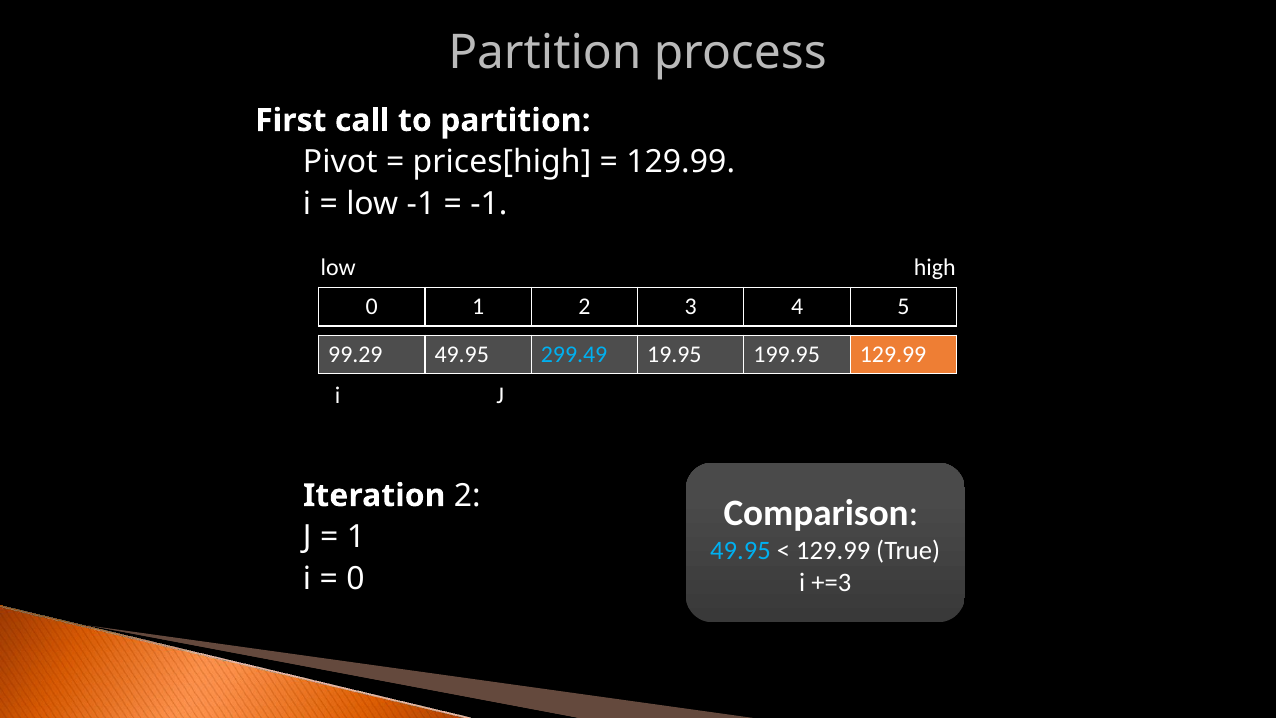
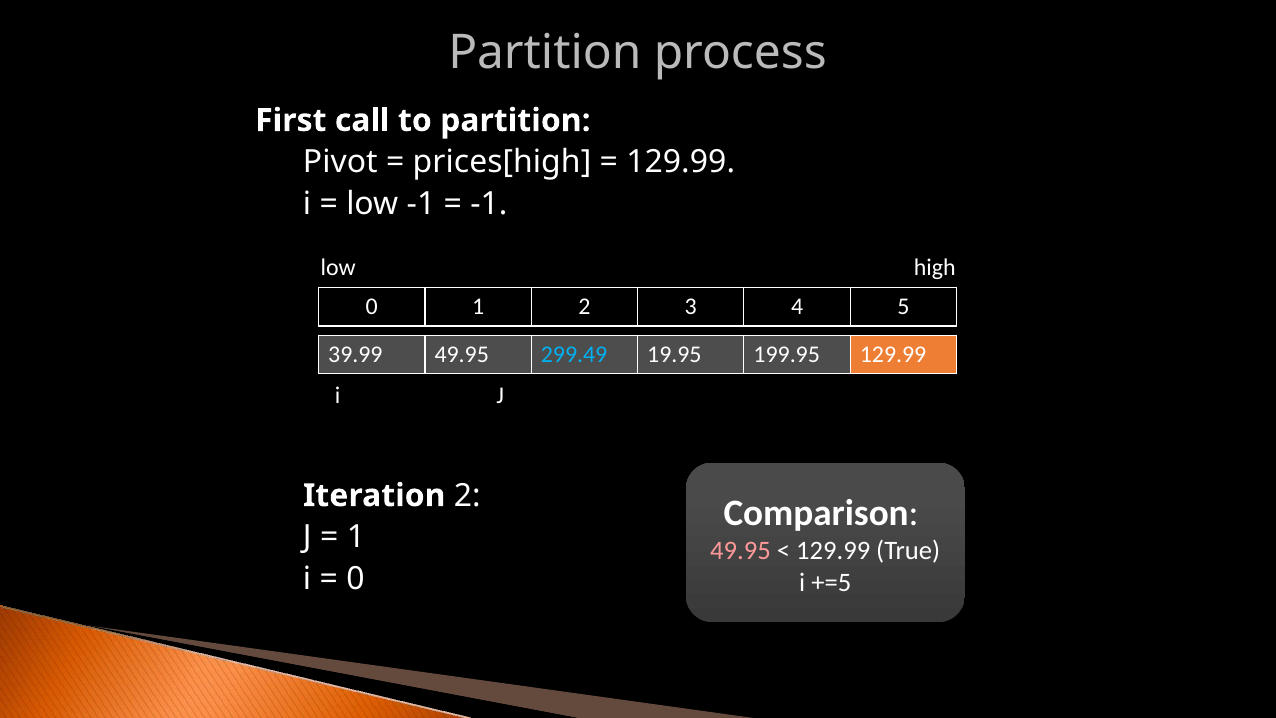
99.29: 99.29 -> 39.99
49.95 at (741, 551) colour: light blue -> pink
+=3: +=3 -> +=5
